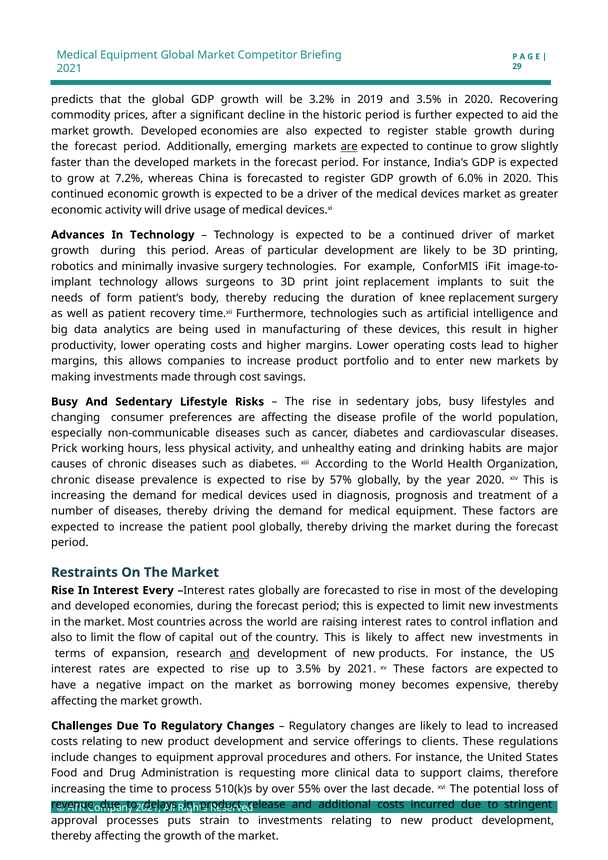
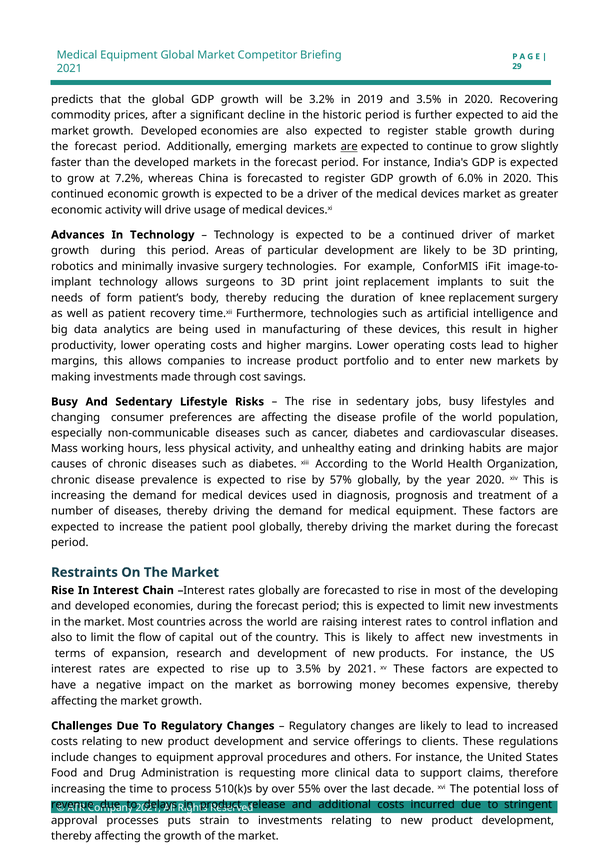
Prick: Prick -> Mass
Every: Every -> Chain
and at (240, 654) underline: present -> none
